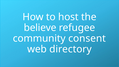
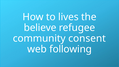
host: host -> lives
directory: directory -> following
